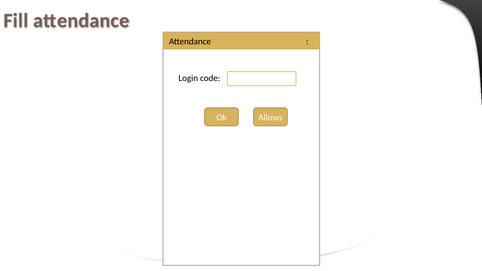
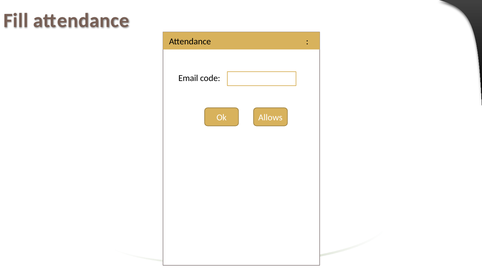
Login: Login -> Email
